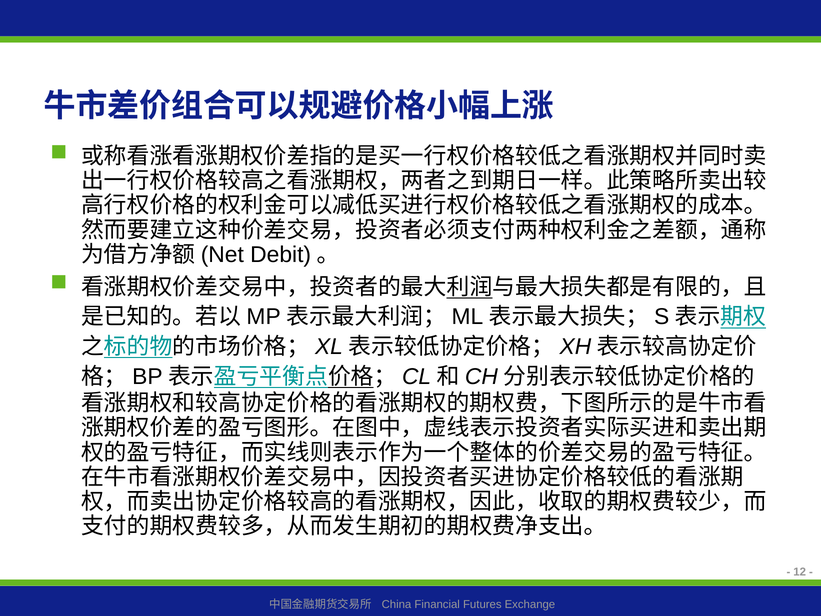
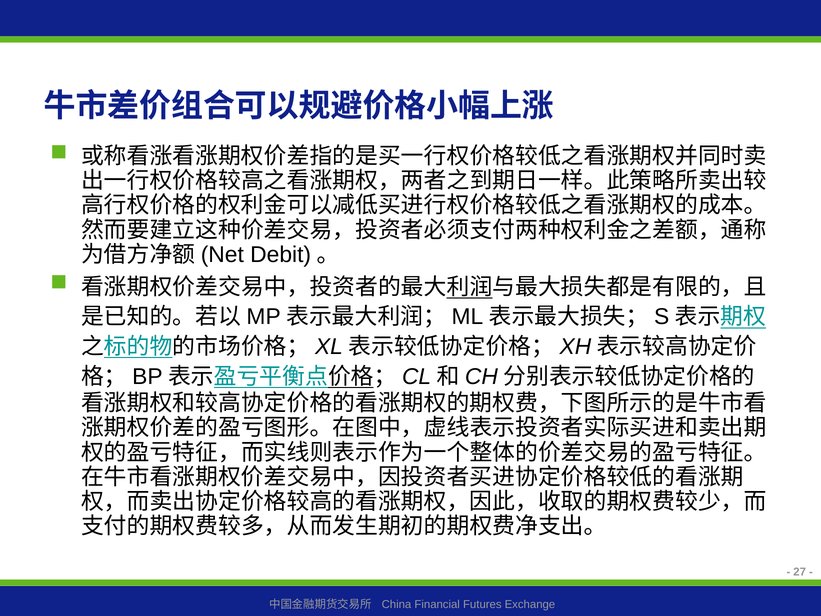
12: 12 -> 27
